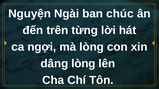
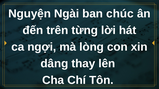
dâng lòng: lòng -> thay
